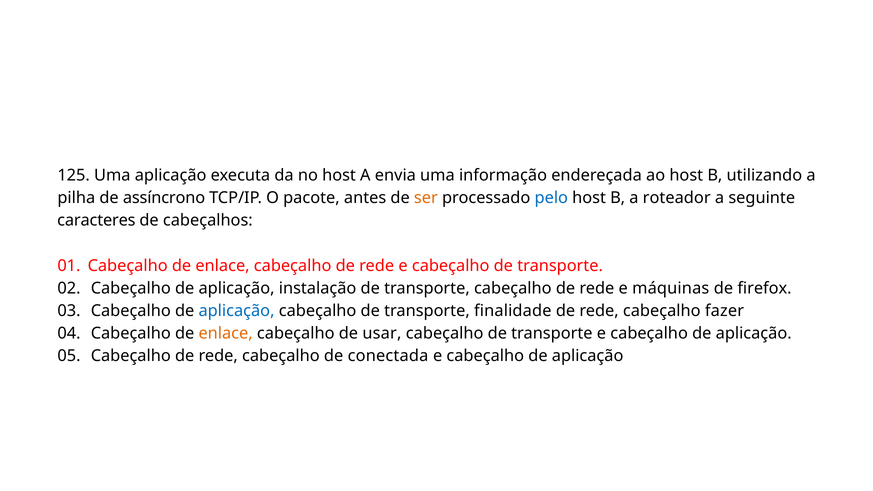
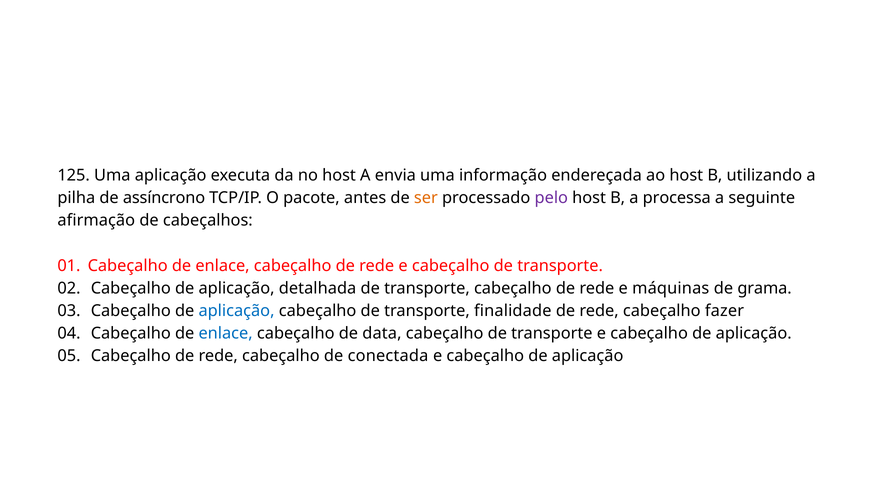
pelo colour: blue -> purple
roteador: roteador -> processa
caracteres: caracteres -> afirmação
instalação: instalação -> detalhada
firefox: firefox -> grama
enlace at (226, 333) colour: orange -> blue
usar: usar -> data
